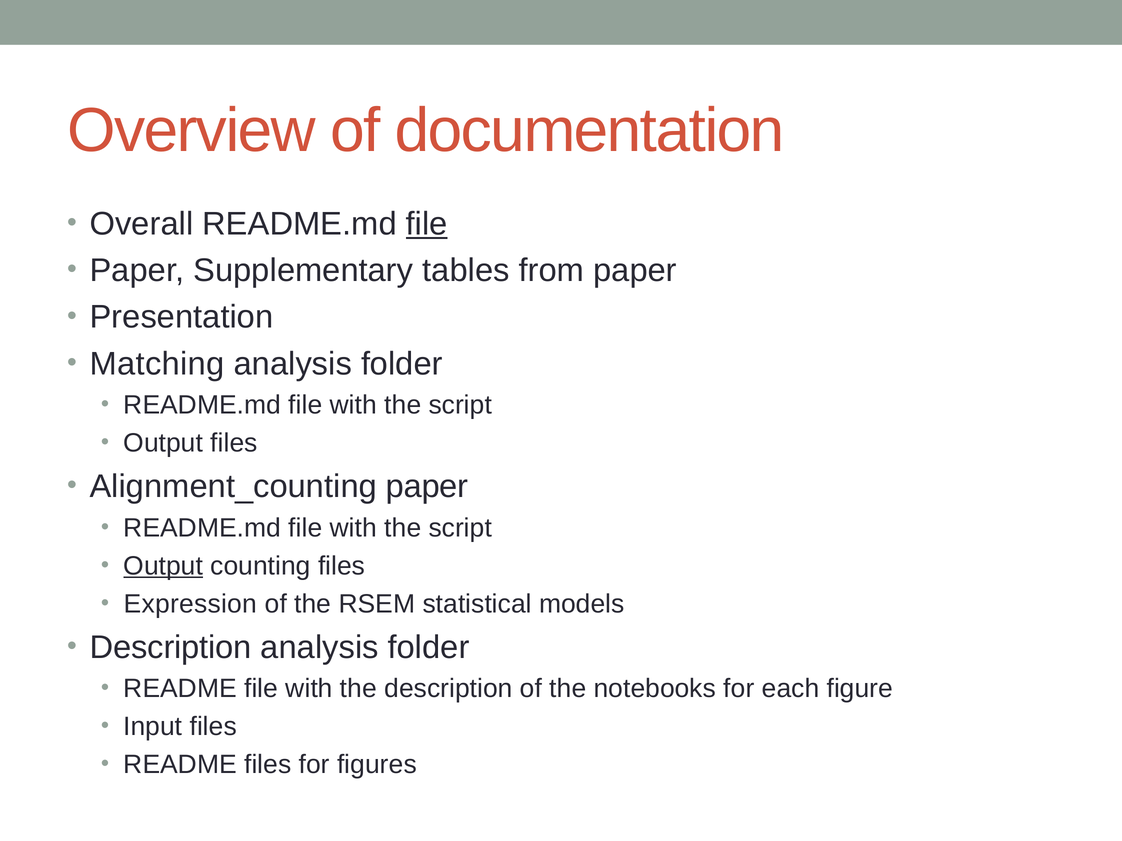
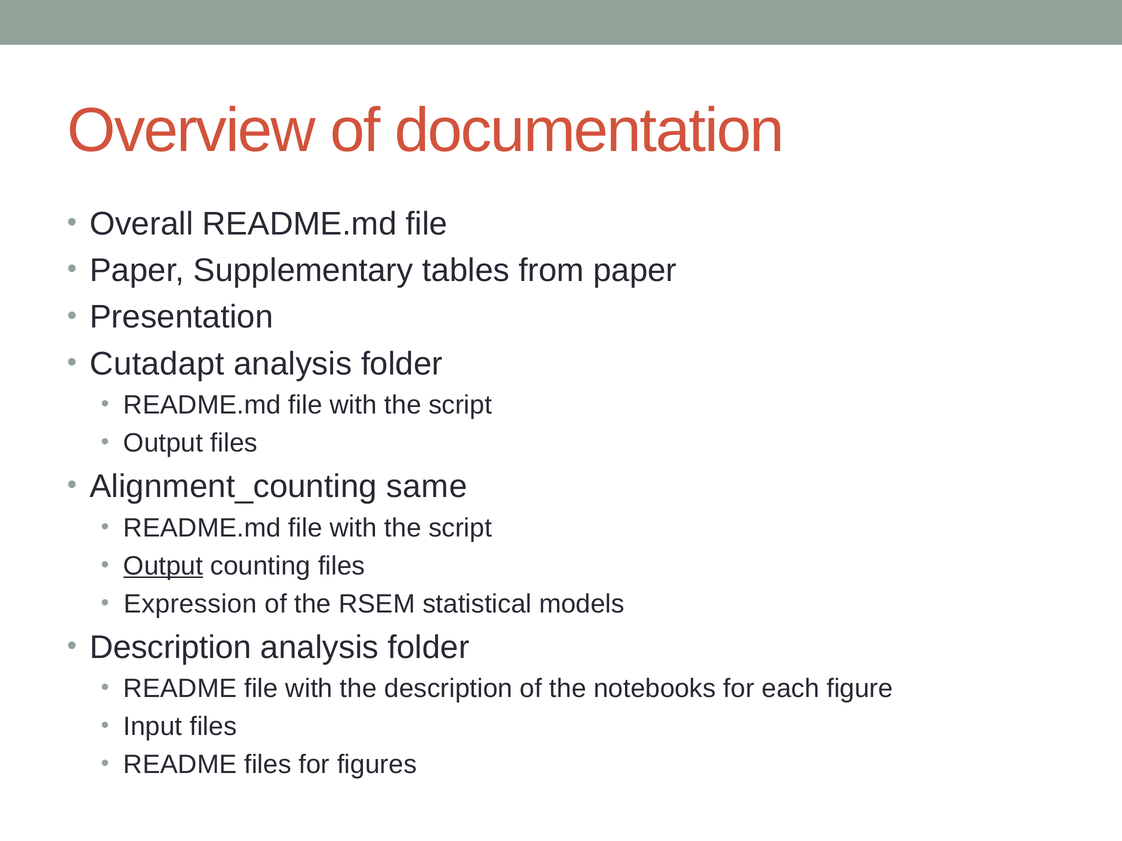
file at (427, 224) underline: present -> none
Matching: Matching -> Cutadapt
Alignment_counting paper: paper -> same
